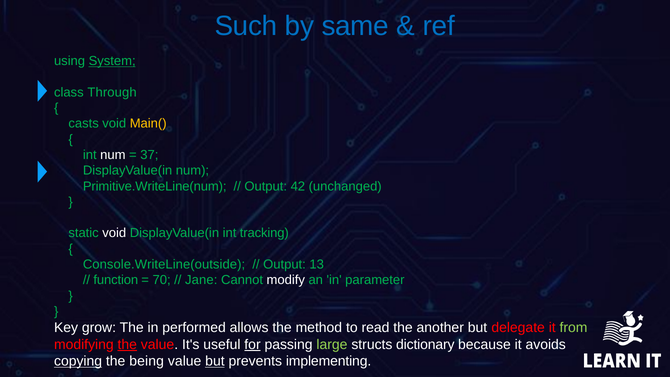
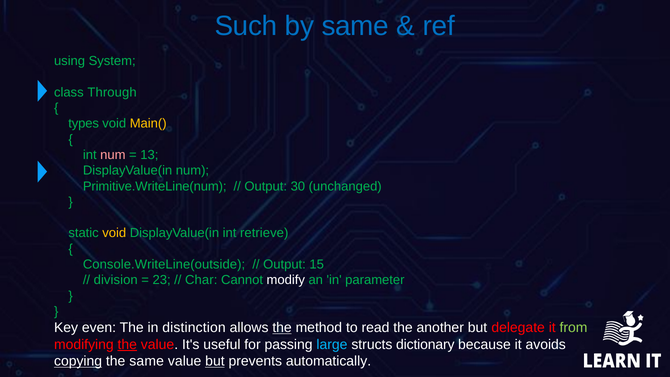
System underline: present -> none
casts: casts -> types
num at (113, 155) colour: white -> pink
37: 37 -> 13
42: 42 -> 30
void at (114, 233) colour: white -> yellow
tracking: tracking -> retrieve
13: 13 -> 15
function: function -> division
70: 70 -> 23
Jane: Jane -> Char
grow: grow -> even
performed: performed -> distinction
the at (282, 328) underline: none -> present
for underline: present -> none
large colour: light green -> light blue
the being: being -> same
implementing: implementing -> automatically
